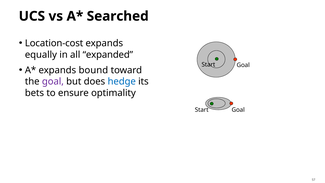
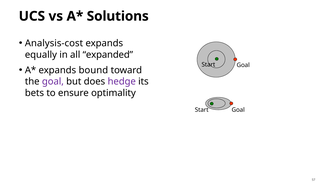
Searched: Searched -> Solutions
Location-cost: Location-cost -> Analysis-cost
hedge colour: blue -> purple
